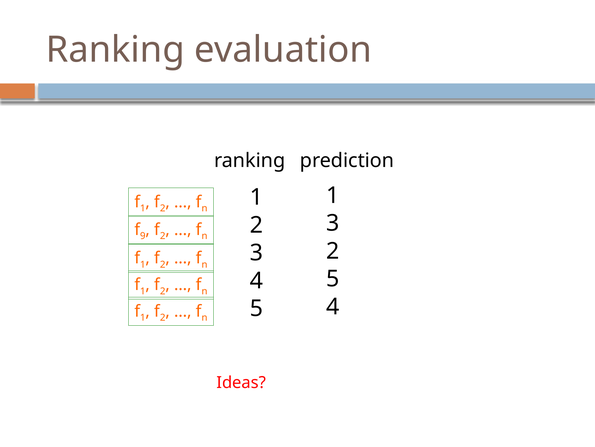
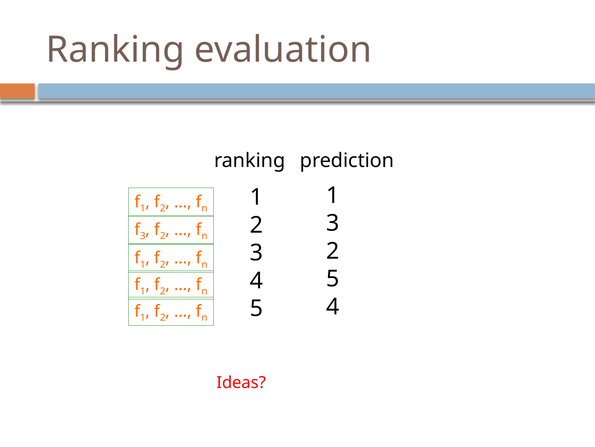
9 at (143, 236): 9 -> 3
